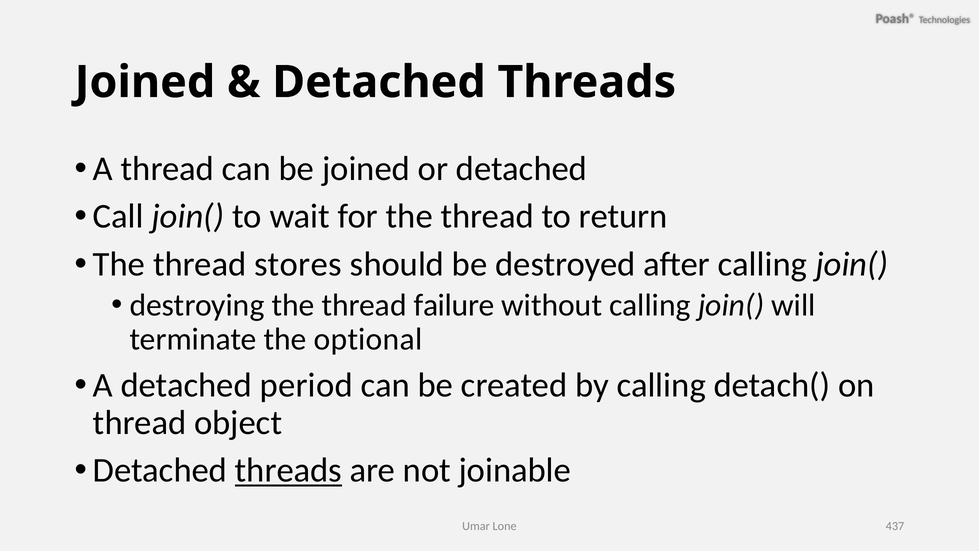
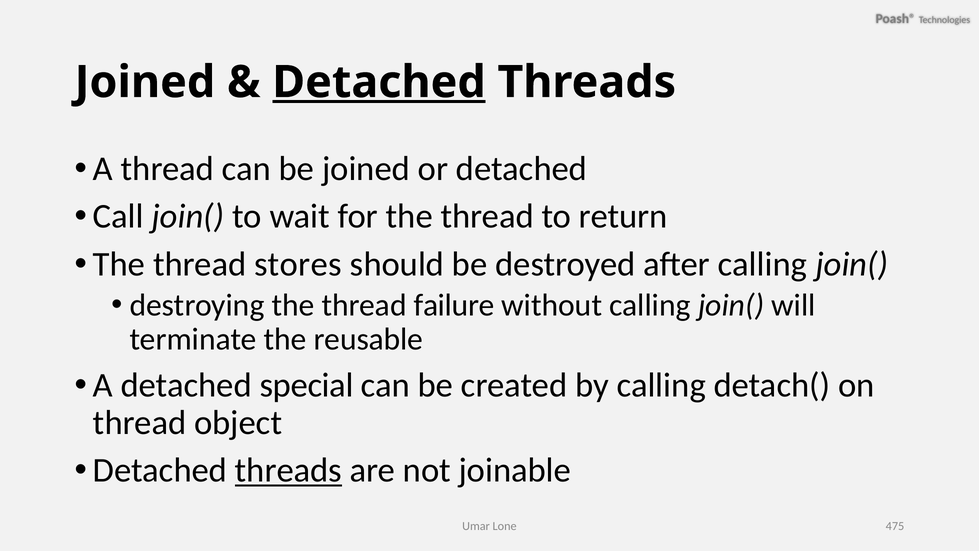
Detached at (379, 82) underline: none -> present
optional: optional -> reusable
period: period -> special
437: 437 -> 475
